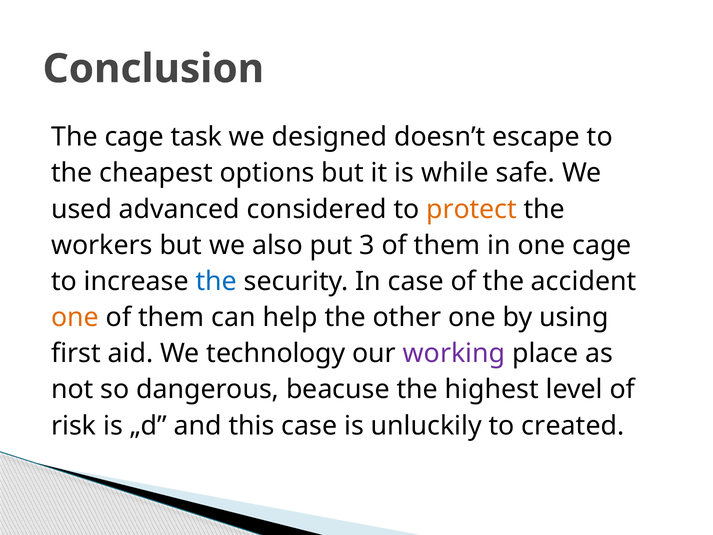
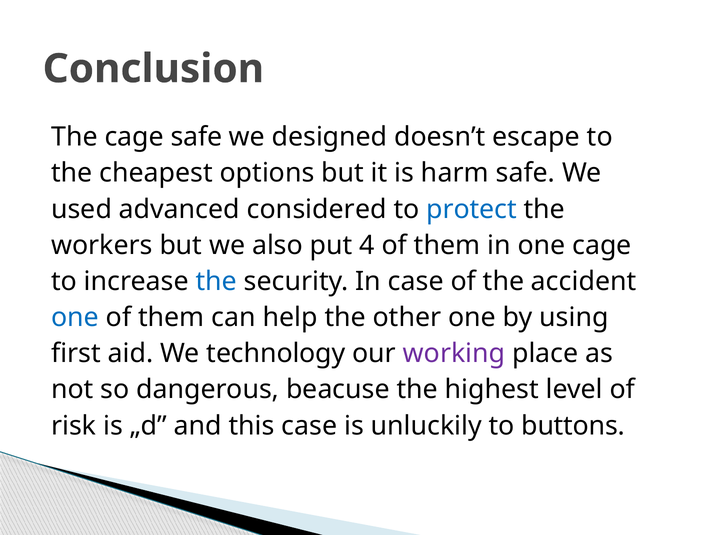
cage task: task -> safe
while: while -> harm
protect colour: orange -> blue
3: 3 -> 4
one at (75, 317) colour: orange -> blue
created: created -> buttons
